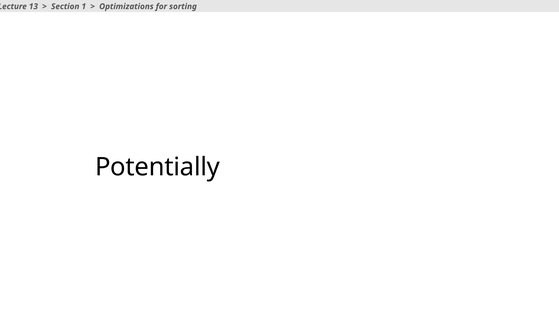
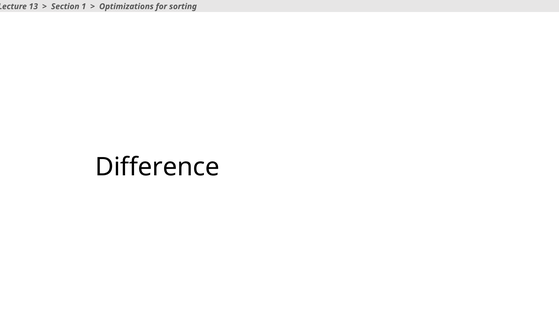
Potentially: Potentially -> Difference
